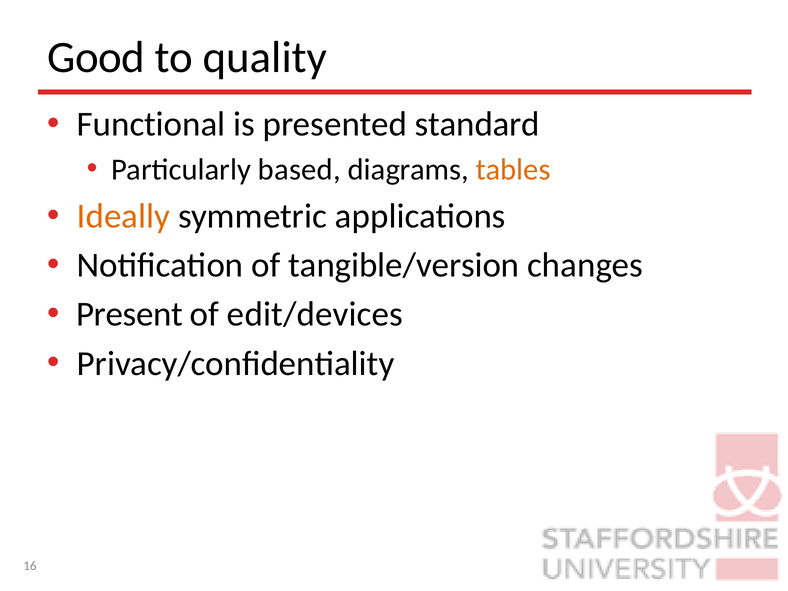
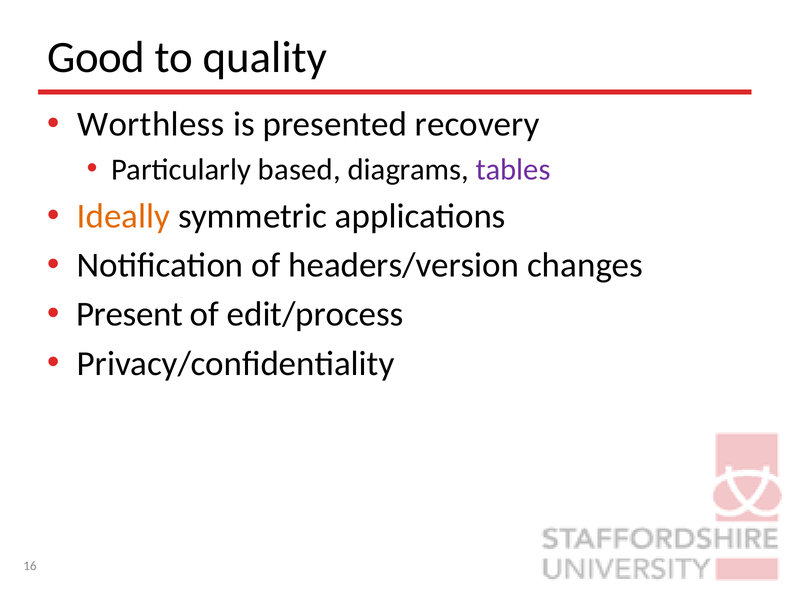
Functional: Functional -> Worthless
standard: standard -> recovery
tables colour: orange -> purple
tangible/version: tangible/version -> headers/version
edit/devices: edit/devices -> edit/process
